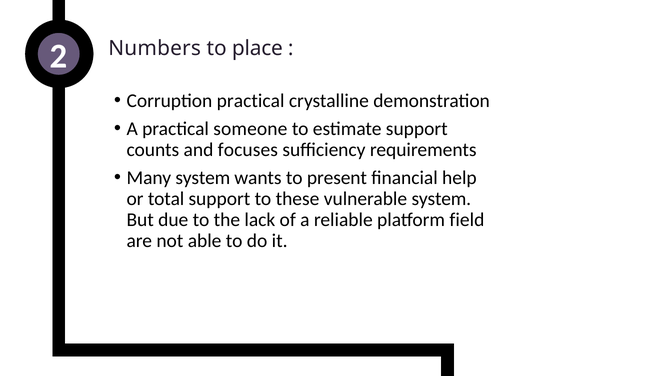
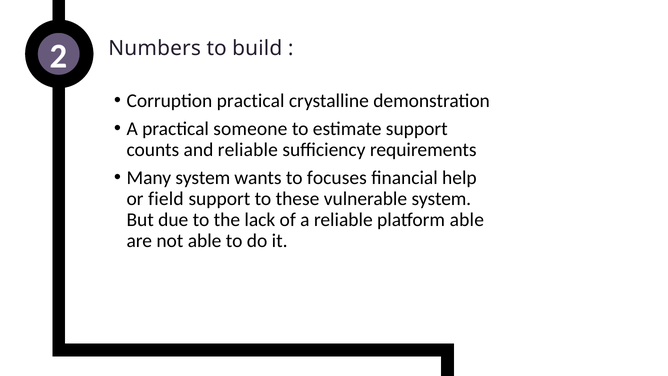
place: place -> build
and focuses: focuses -> reliable
present: present -> focuses
total: total -> field
platform field: field -> able
